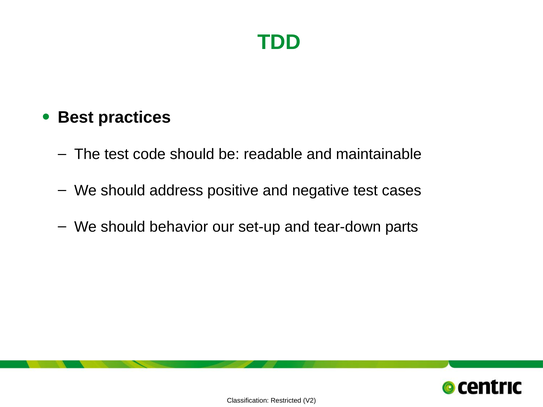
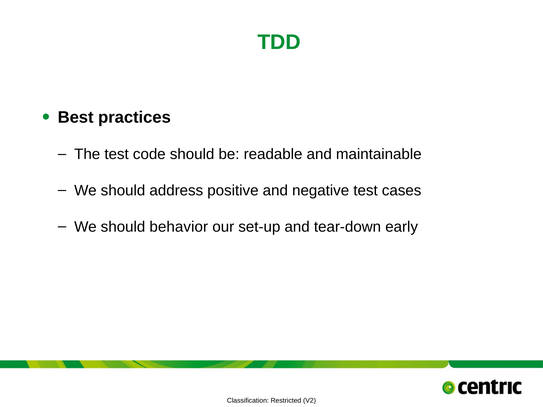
parts: parts -> early
